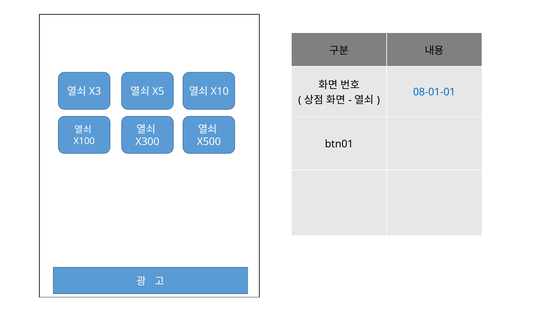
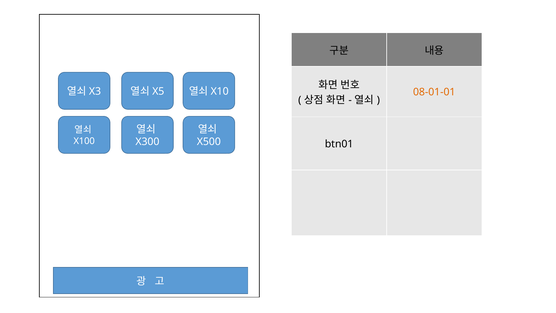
08-01-01 colour: blue -> orange
